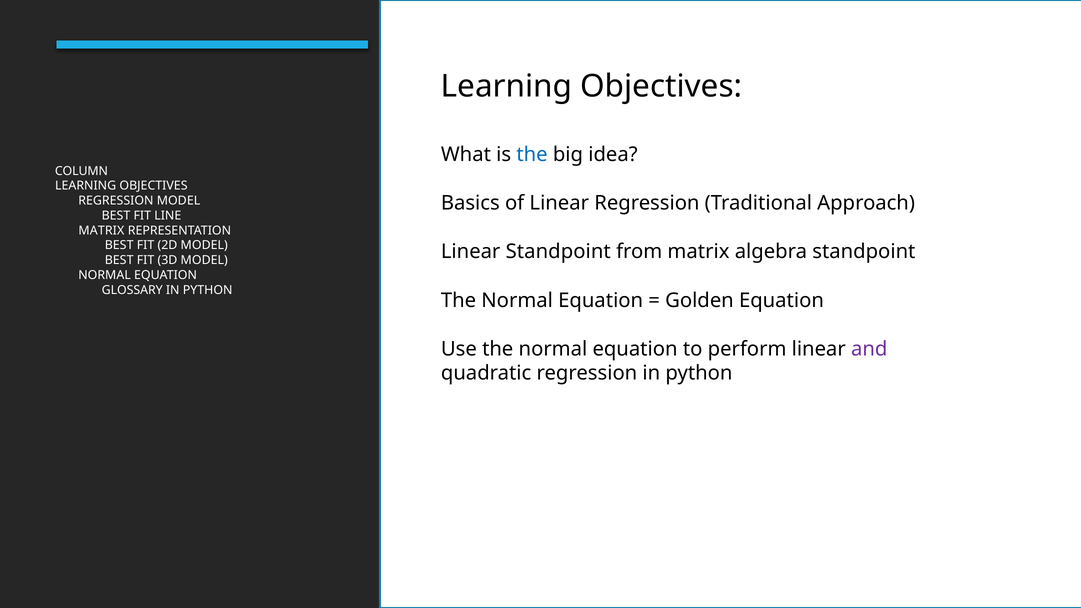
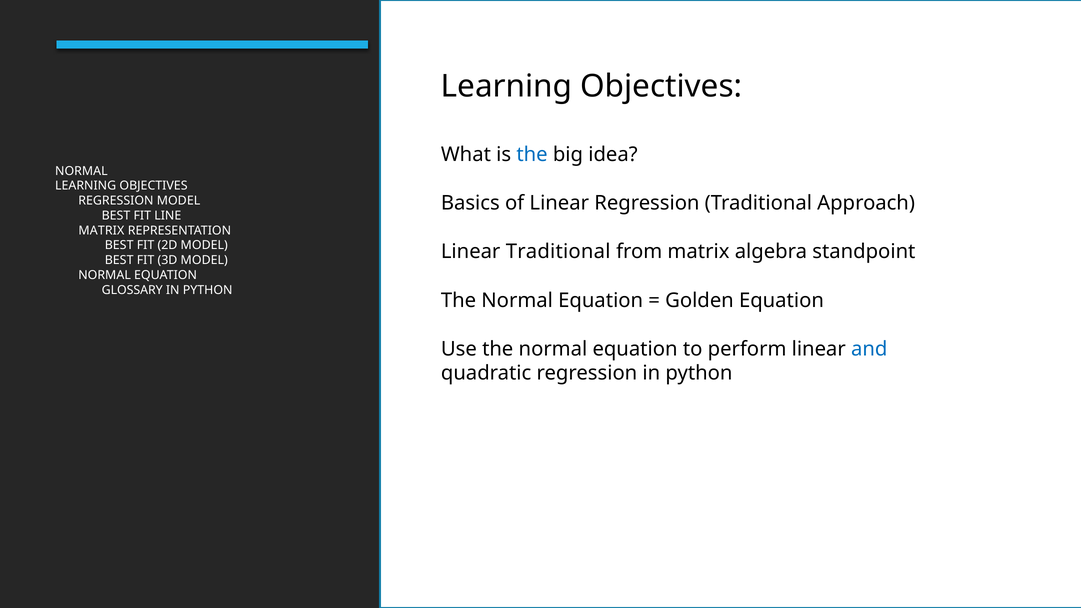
COLUMN at (81, 171): COLUMN -> NORMAL
Linear Standpoint: Standpoint -> Traditional
and colour: purple -> blue
